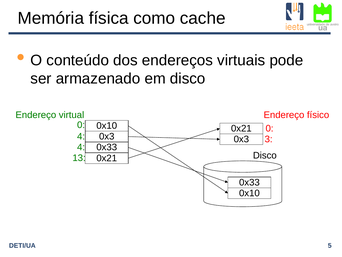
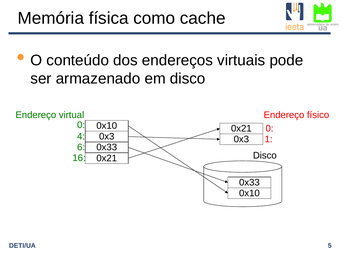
3: 3 -> 1
4 at (81, 147): 4 -> 6
13: 13 -> 16
